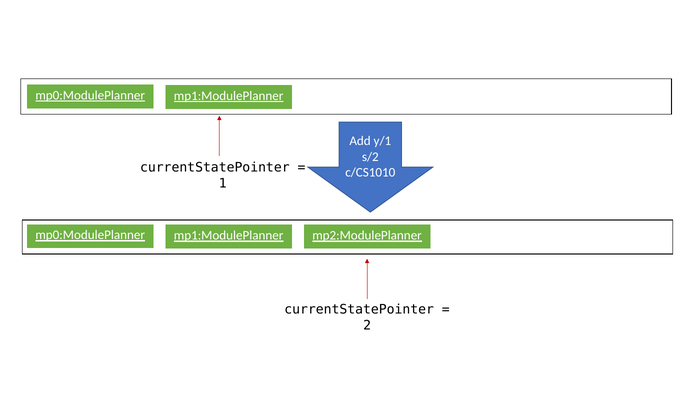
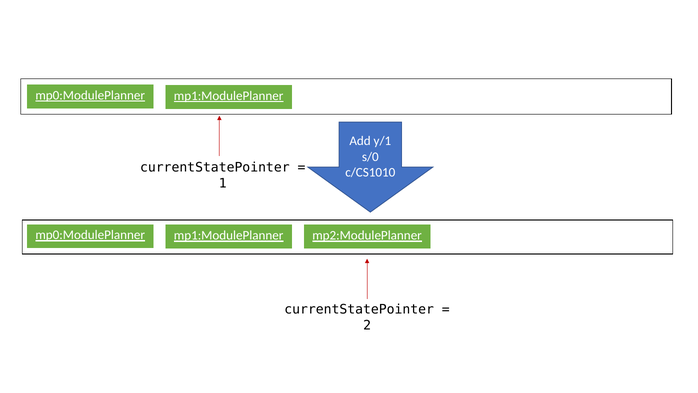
s/2: s/2 -> s/0
